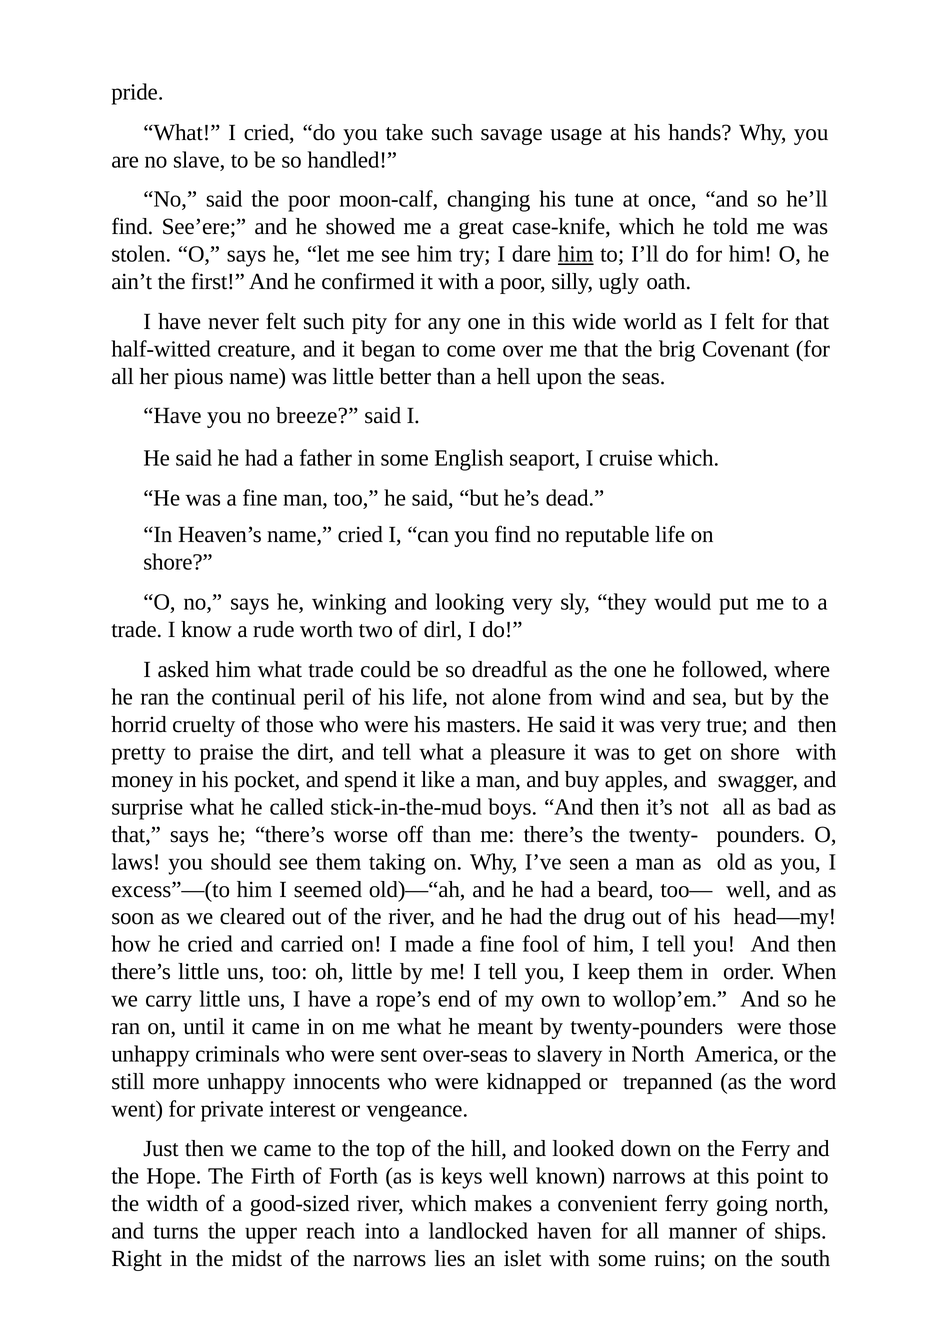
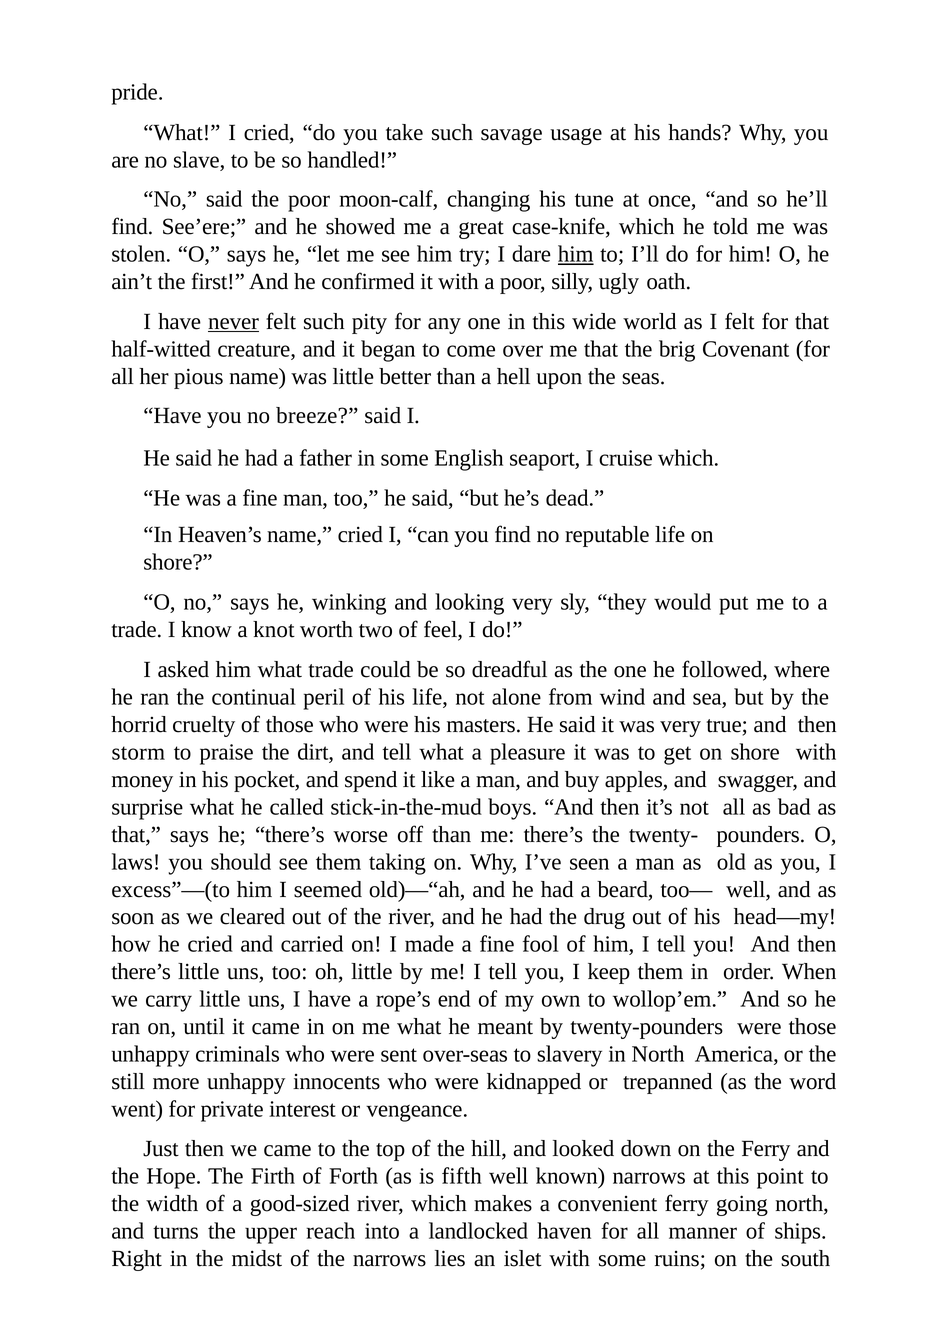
never underline: none -> present
rude: rude -> knot
dirl: dirl -> feel
pretty: pretty -> storm
keys: keys -> fifth
